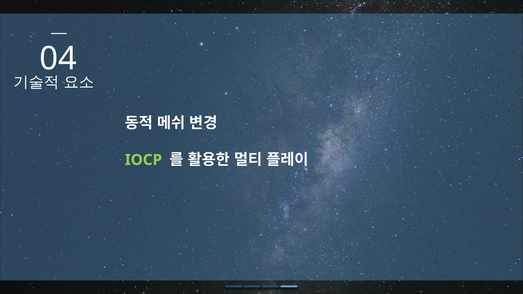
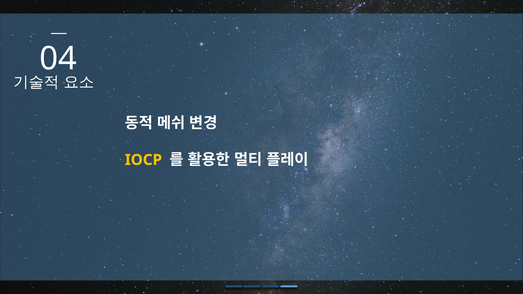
IOCP colour: light green -> yellow
